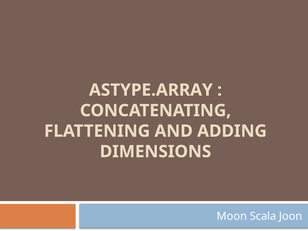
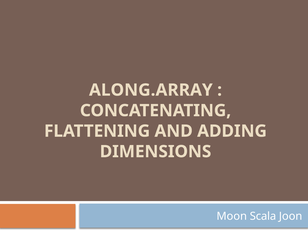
ASTYPE.ARRAY: ASTYPE.ARRAY -> ALONG.ARRAY
